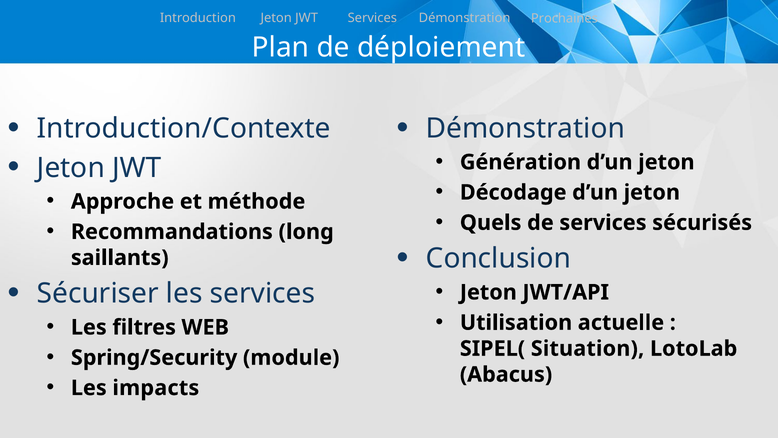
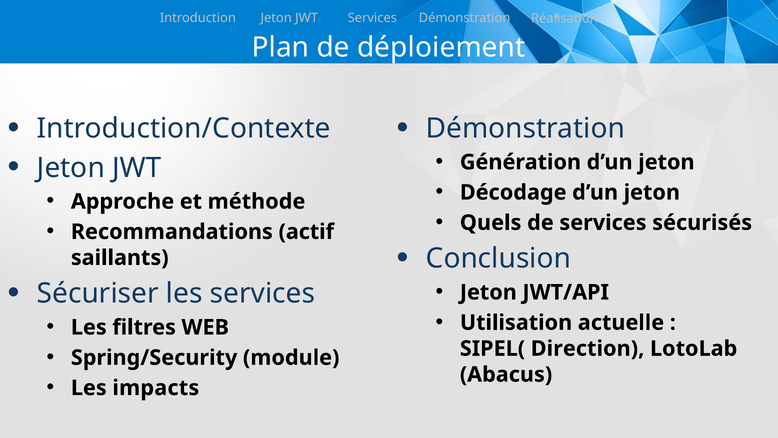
Prochaines: Prochaines -> Réalisation
long: long -> actif
Situation: Situation -> Direction
